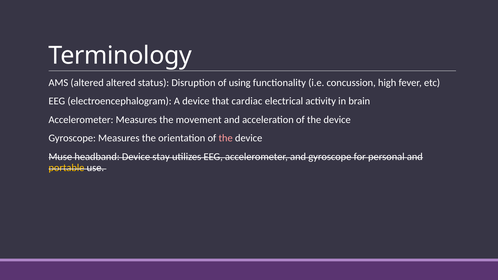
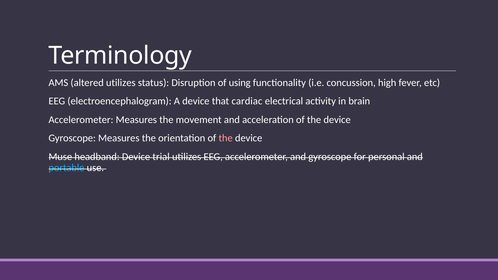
altered altered: altered -> utilizes
stay: stay -> trial
portable colour: yellow -> light blue
